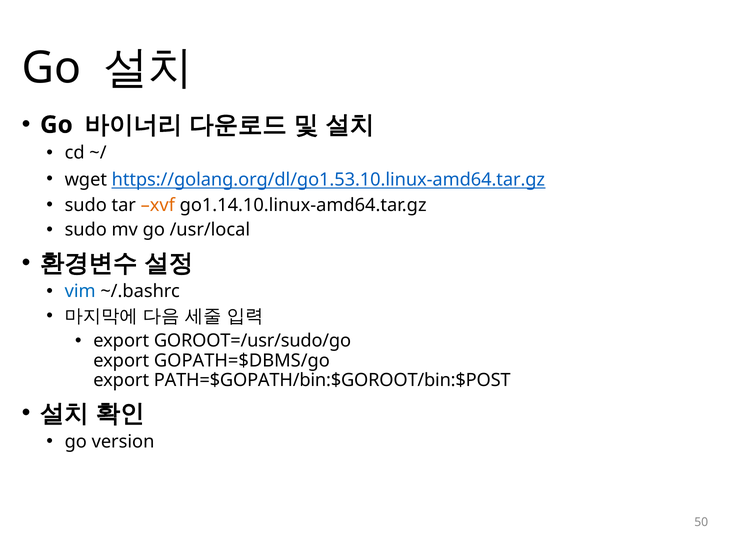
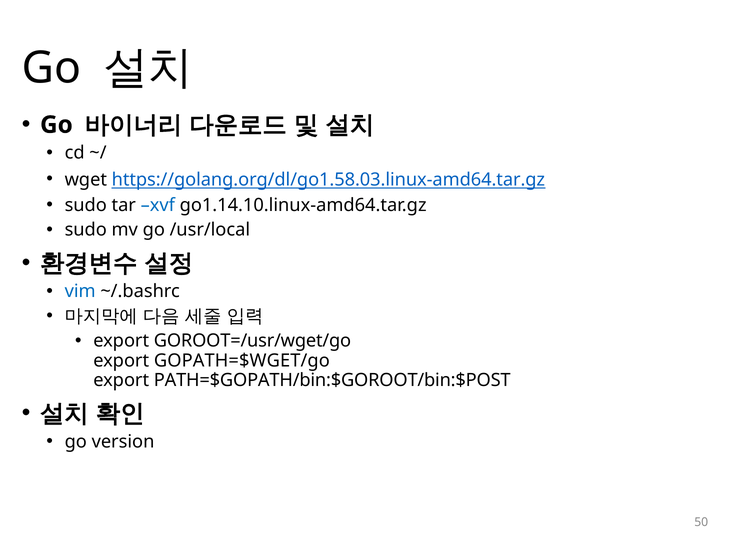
https://golang.org/dl/go1.53.10.linux-amd64.tar.gz: https://golang.org/dl/go1.53.10.linux-amd64.tar.gz -> https://golang.org/dl/go1.58.03.linux-amd64.tar.gz
xvf colour: orange -> blue
GOROOT=/usr/sudo/go: GOROOT=/usr/sudo/go -> GOROOT=/usr/wget/go
GOPATH=$DBMS/go: GOPATH=$DBMS/go -> GOPATH=$WGET/go
